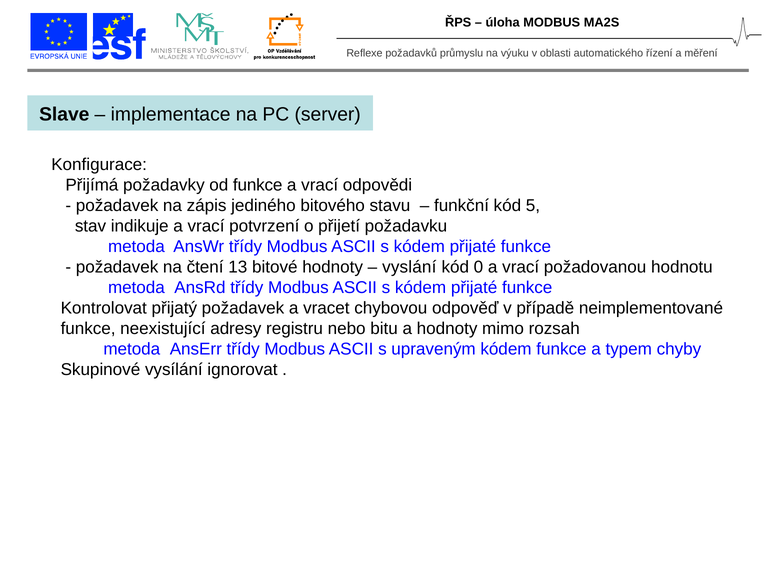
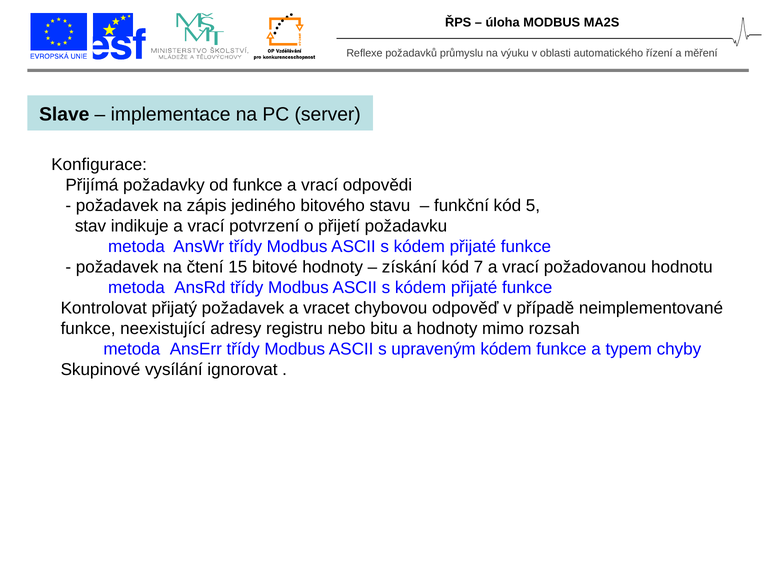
13: 13 -> 15
vyslání: vyslání -> získání
0: 0 -> 7
